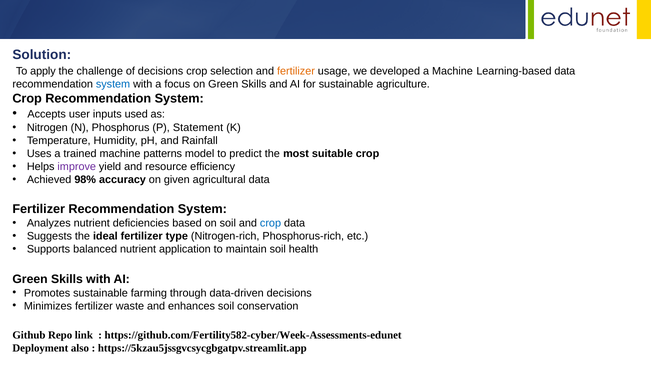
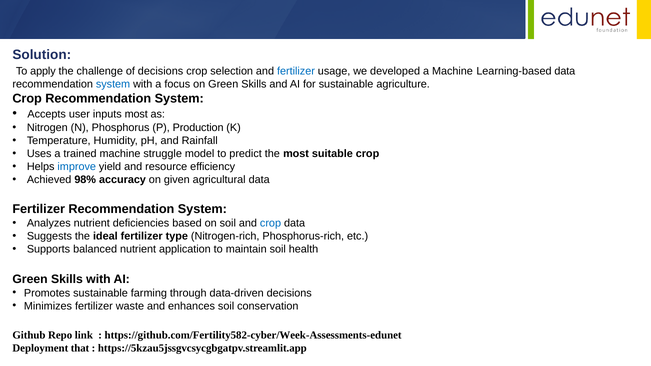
fertilizer at (296, 71) colour: orange -> blue
inputs used: used -> most
Statement: Statement -> Production
patterns: patterns -> struggle
improve colour: purple -> blue
also: also -> that
